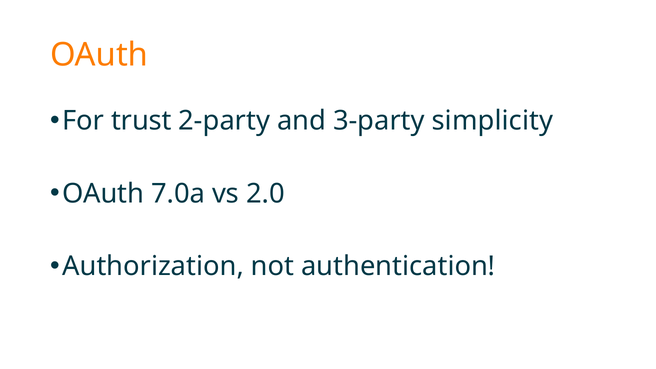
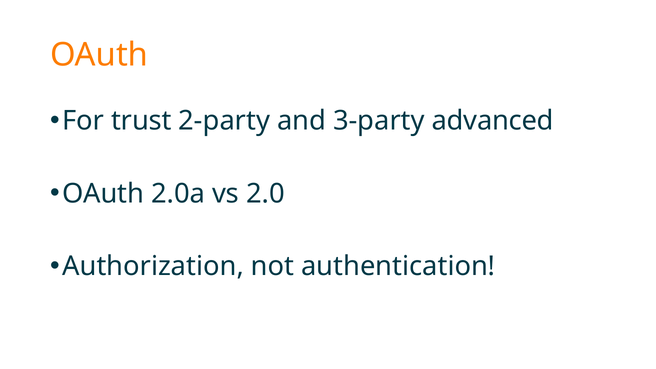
simplicity: simplicity -> advanced
7.0a: 7.0a -> 2.0a
